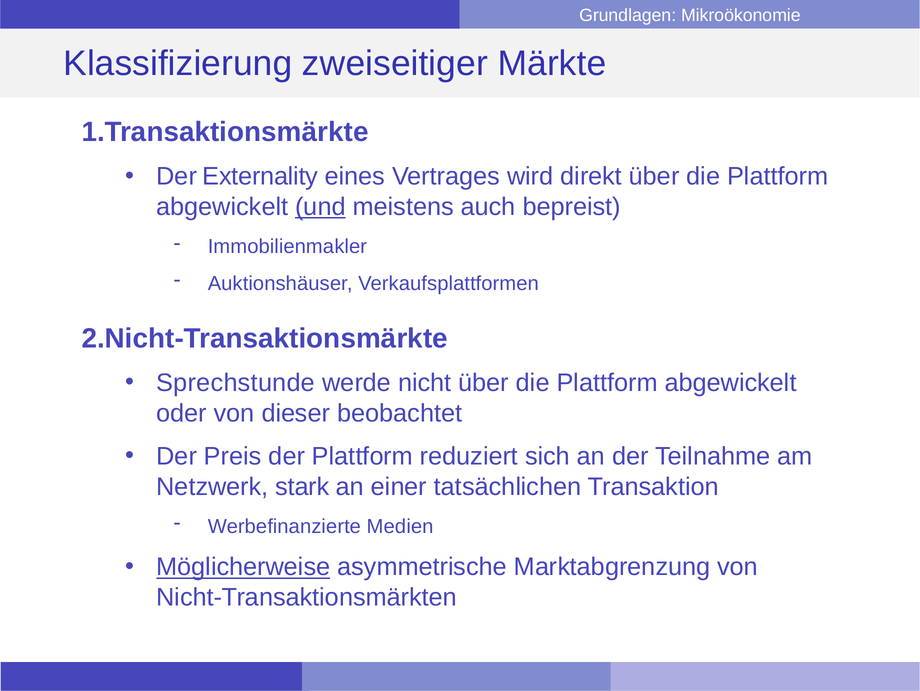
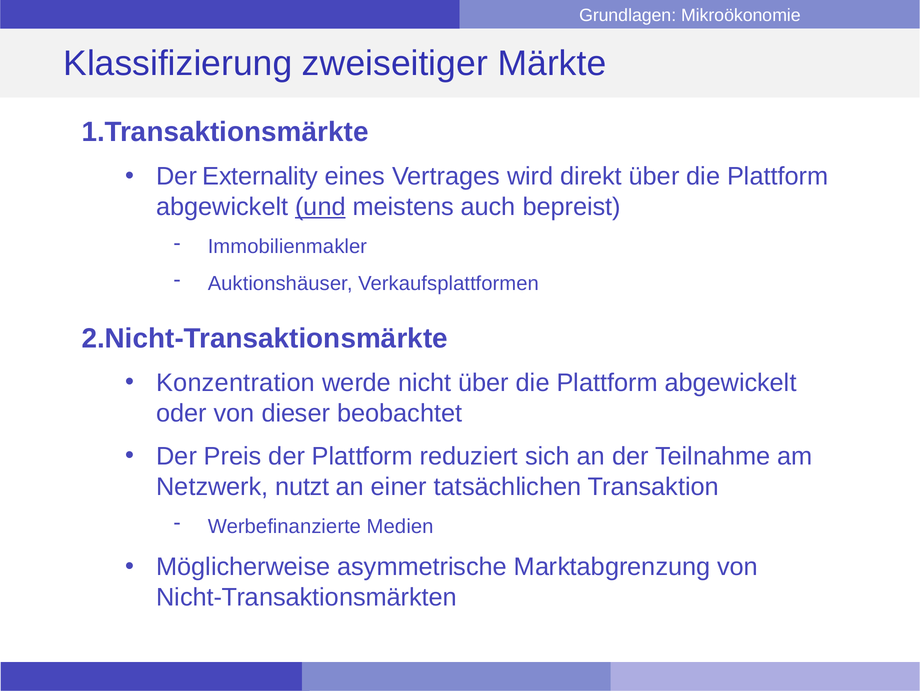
Sprechstunde: Sprechstunde -> Konzentration
stark: stark -> nutzt
Möglicherweise underline: present -> none
